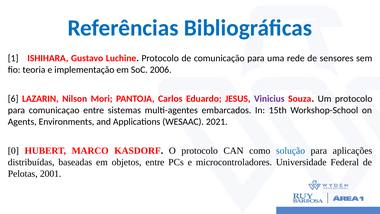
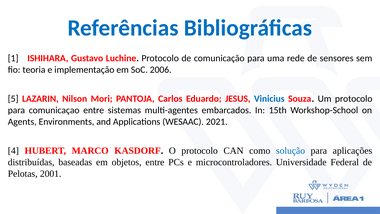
6: 6 -> 5
Vinicius colour: purple -> blue
0: 0 -> 4
